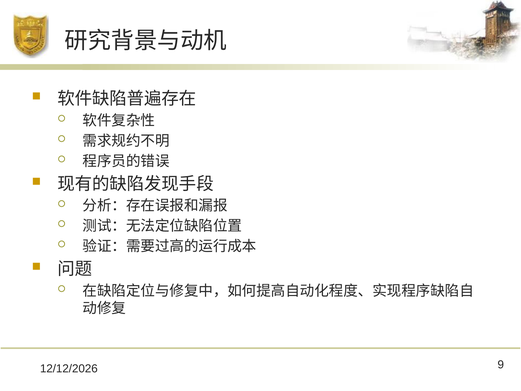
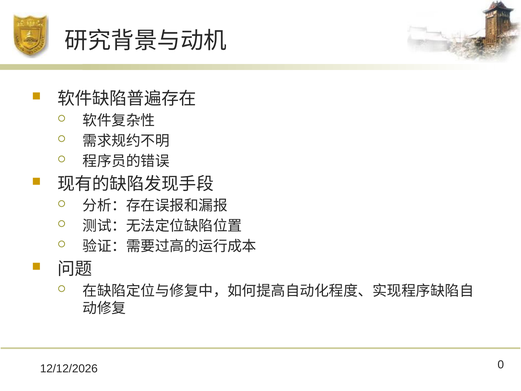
9: 9 -> 0
